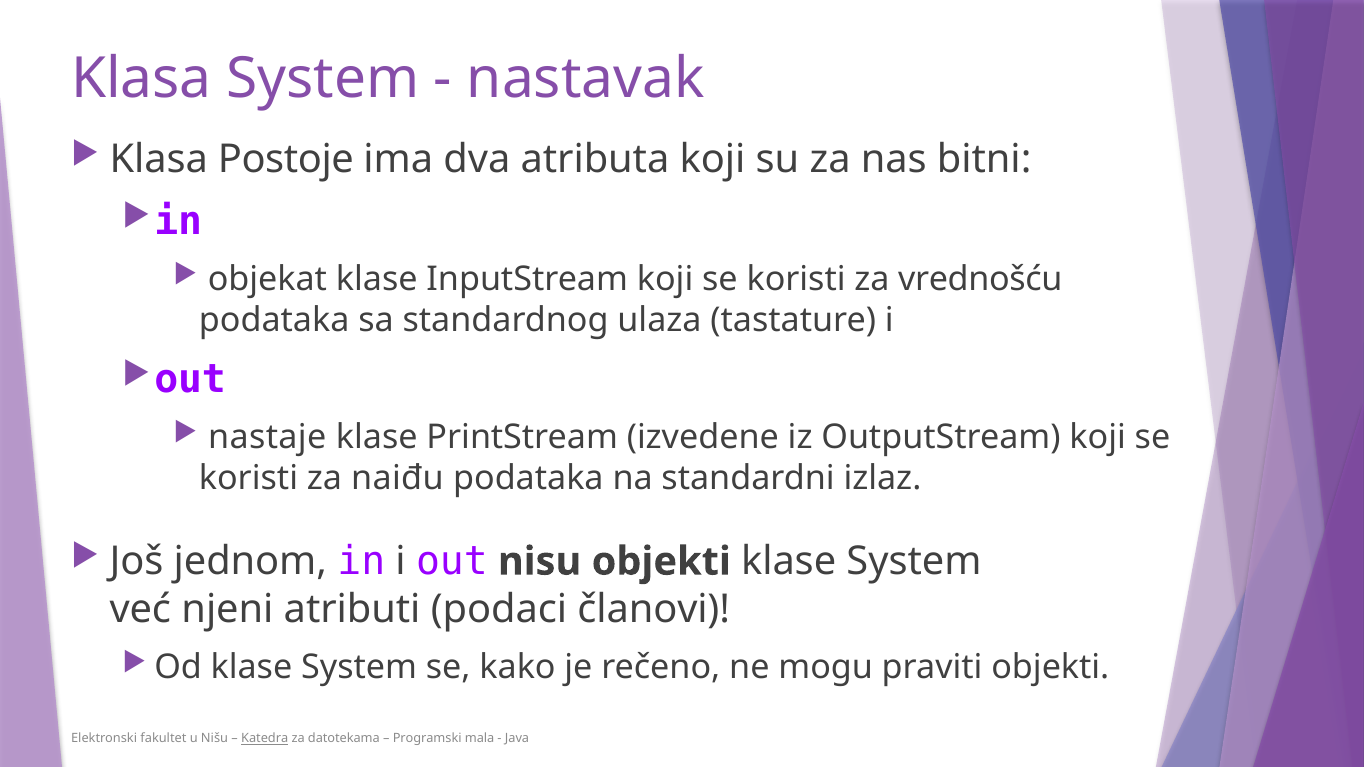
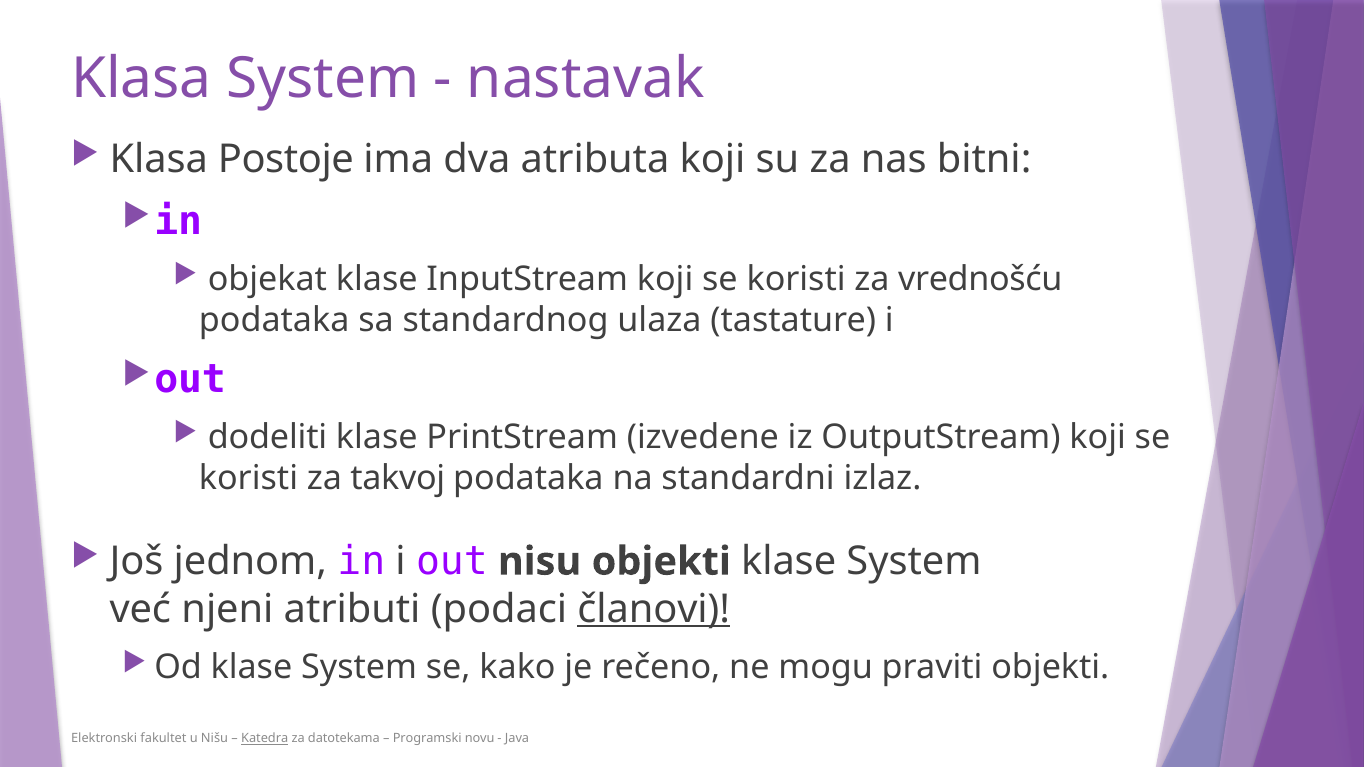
nastaje: nastaje -> dodeliti
naiđu: naiđu -> takvoj
članovi underline: none -> present
mala: mala -> novu
